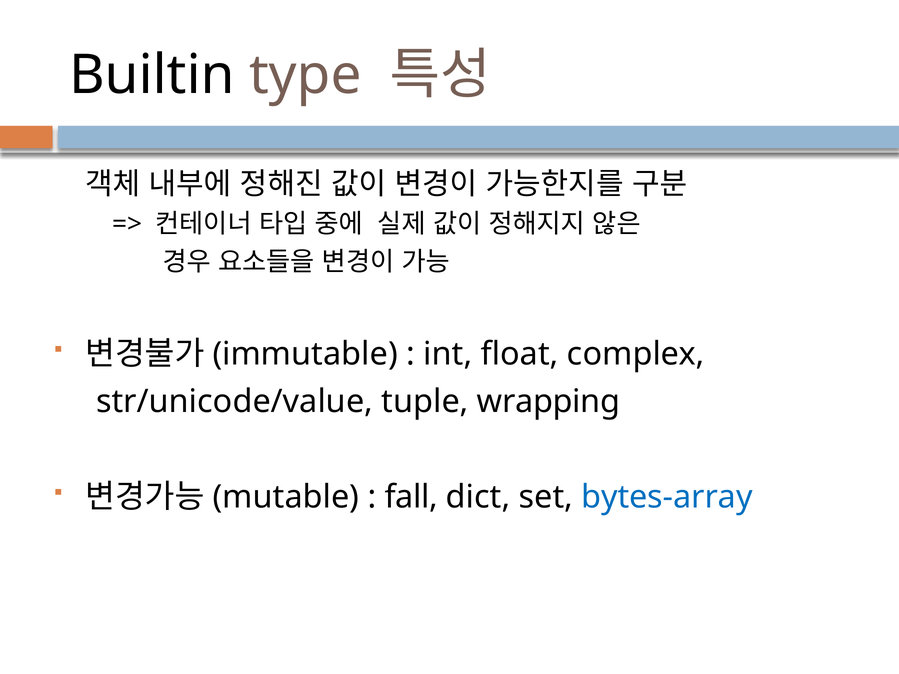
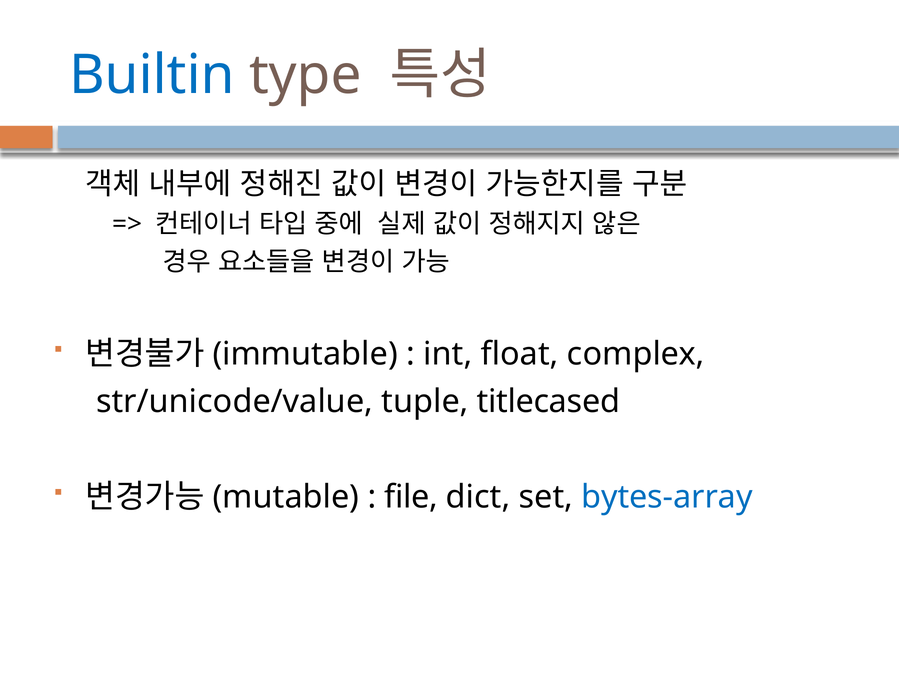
Builtin colour: black -> blue
wrapping: wrapping -> titlecased
fall: fall -> file
